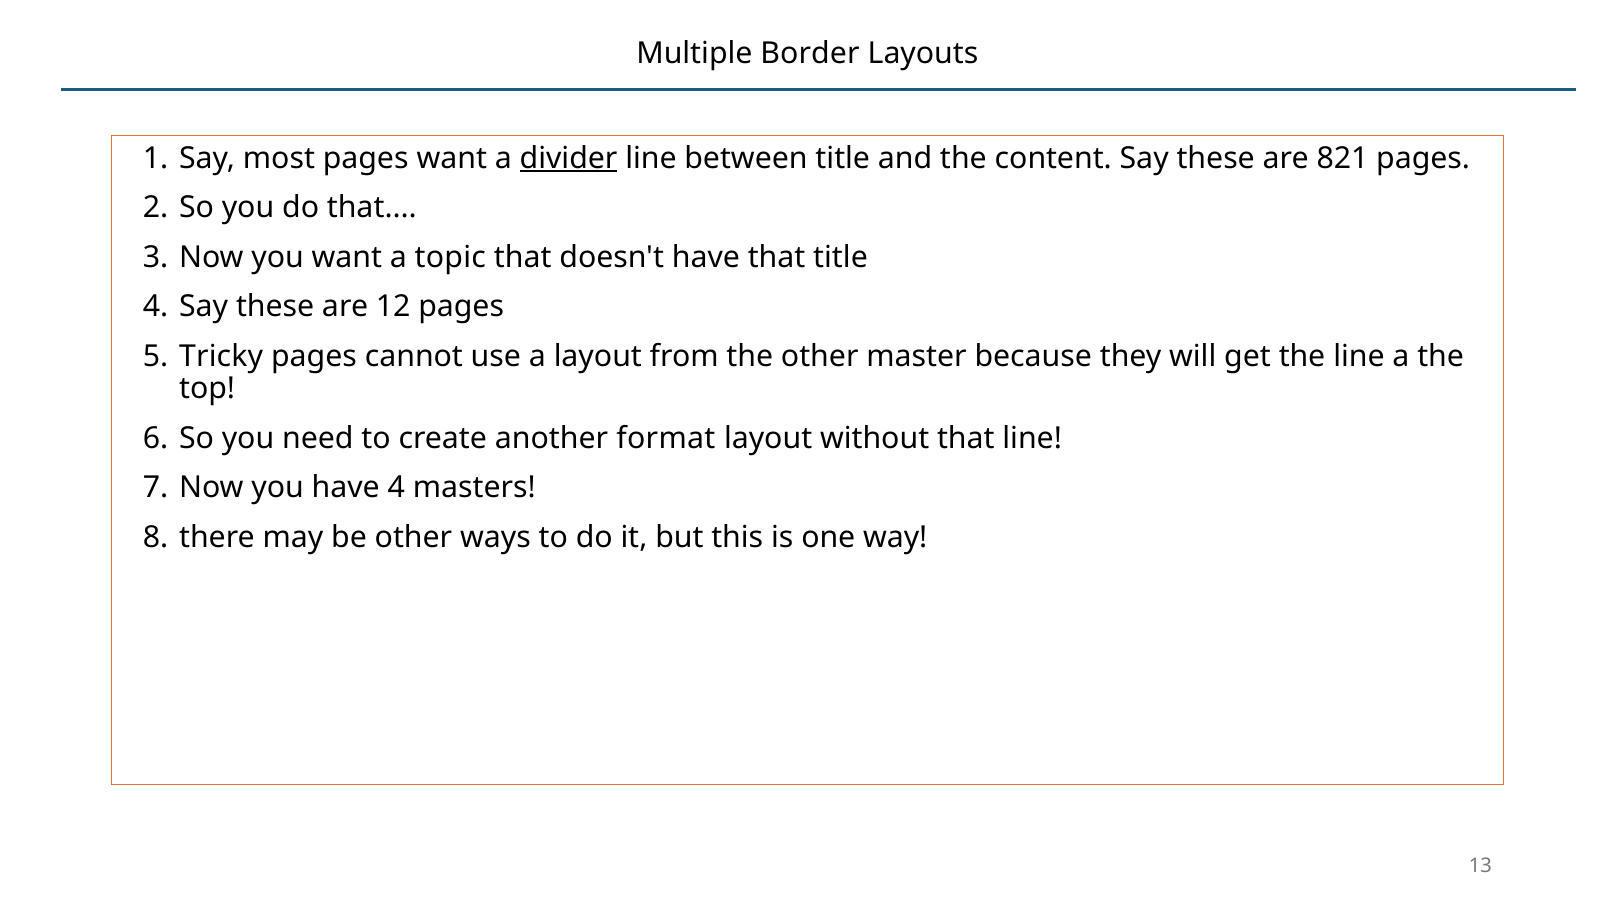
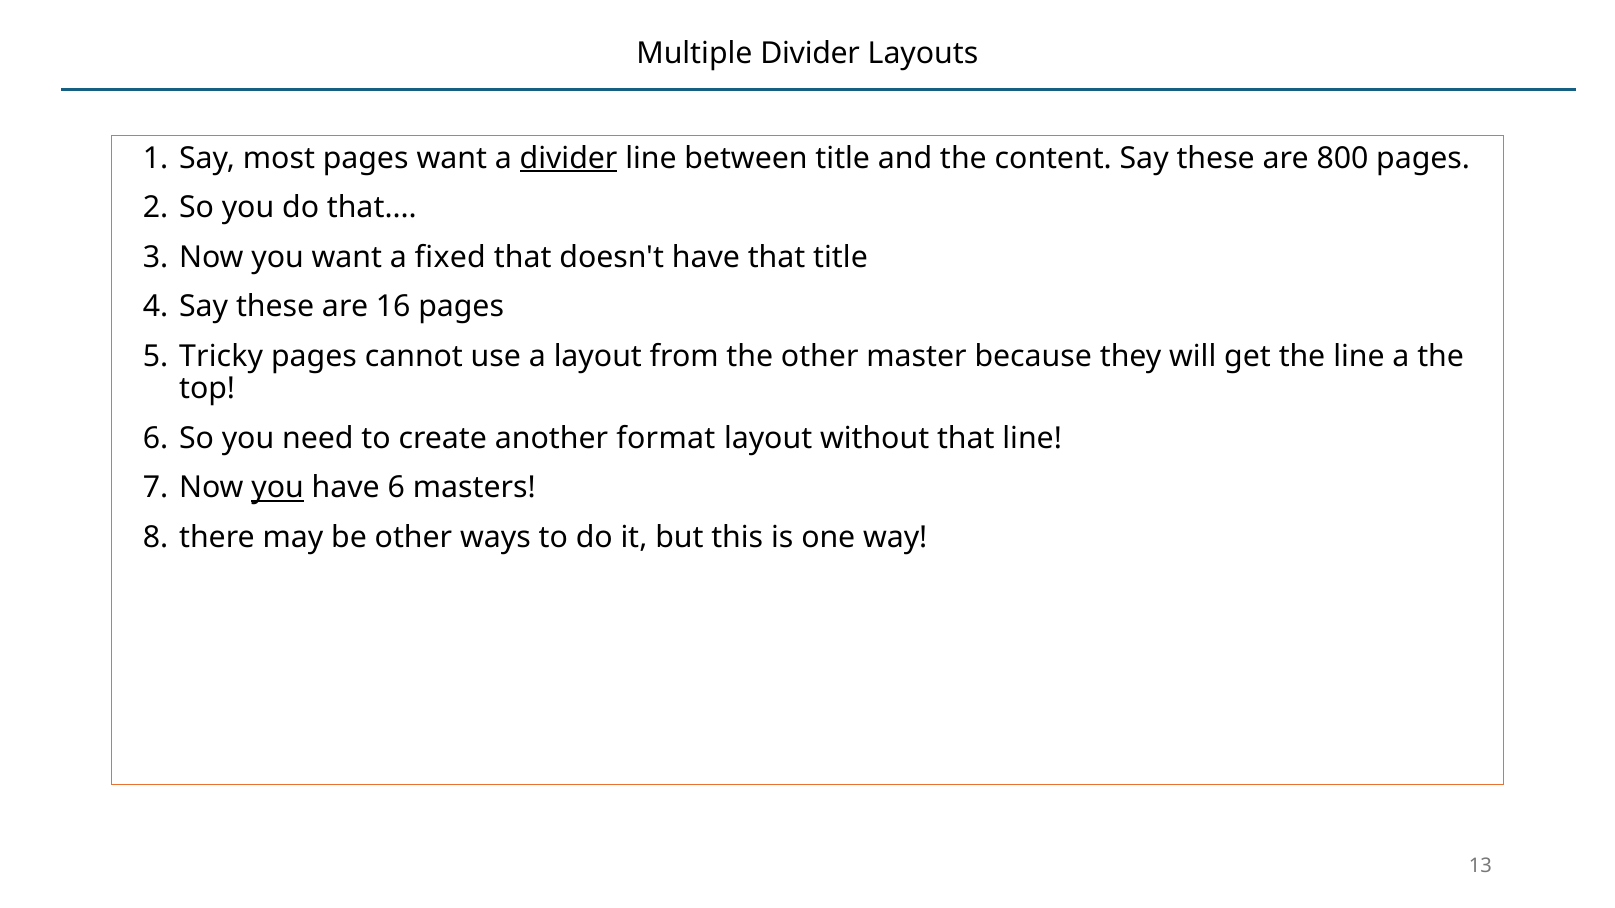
Multiple Border: Border -> Divider
821: 821 -> 800
topic: topic -> fixed
12: 12 -> 16
you at (278, 488) underline: none -> present
have 4: 4 -> 6
